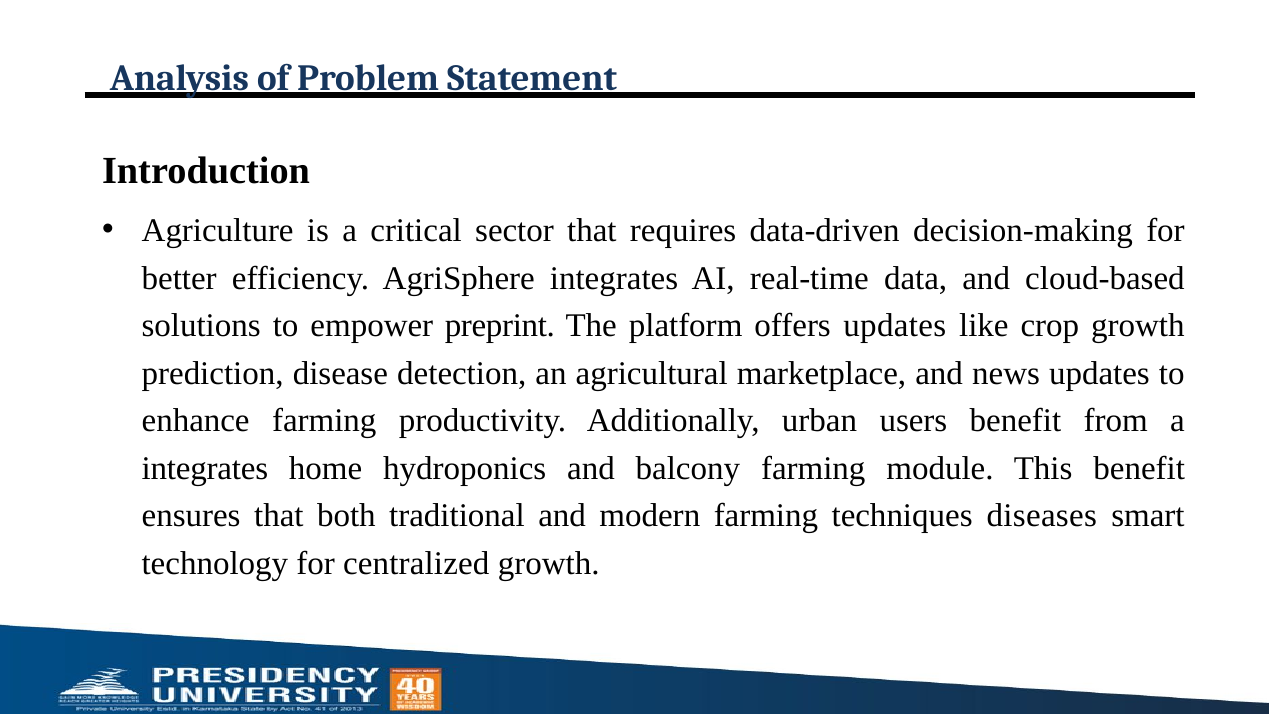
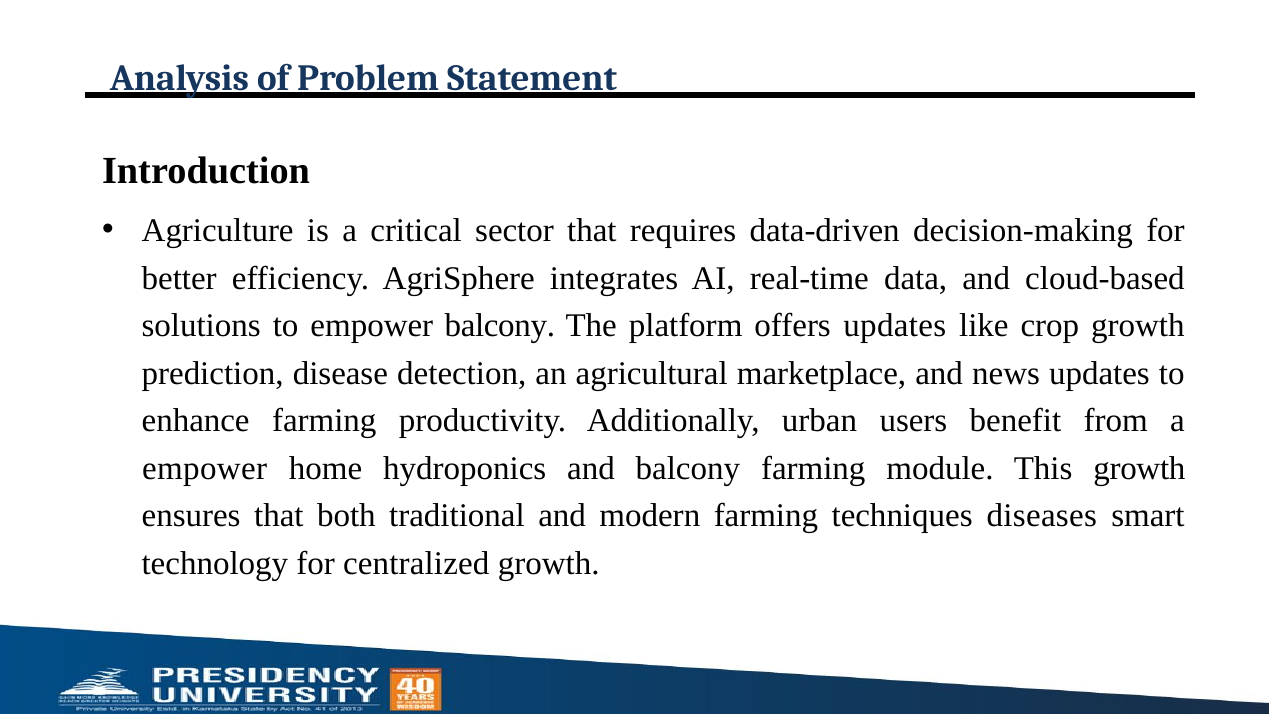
empower preprint: preprint -> balcony
integrates at (205, 468): integrates -> empower
This benefit: benefit -> growth
